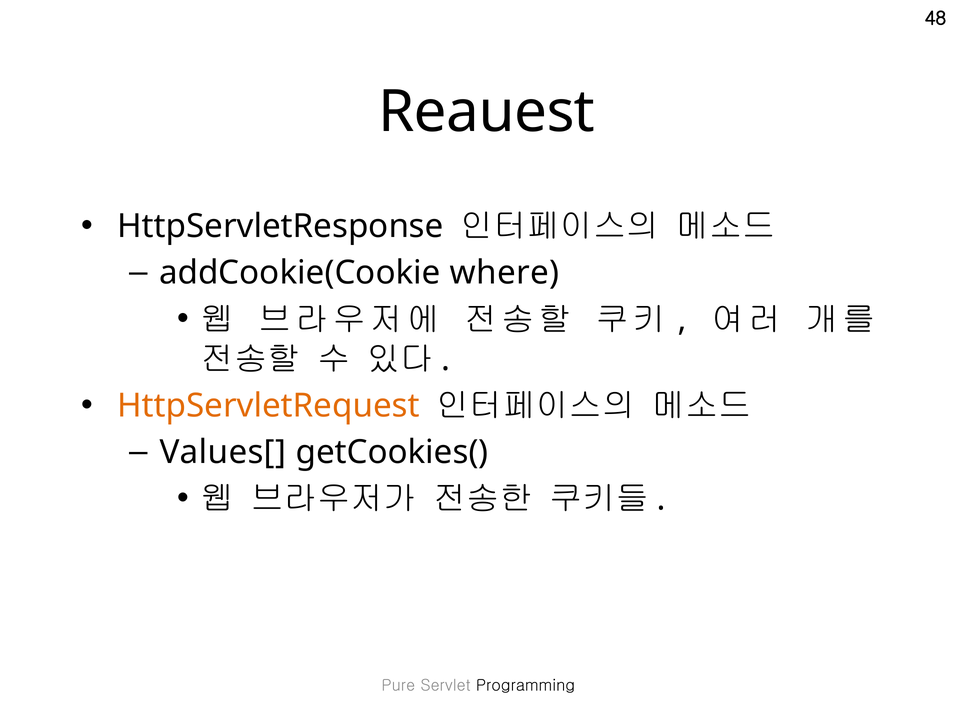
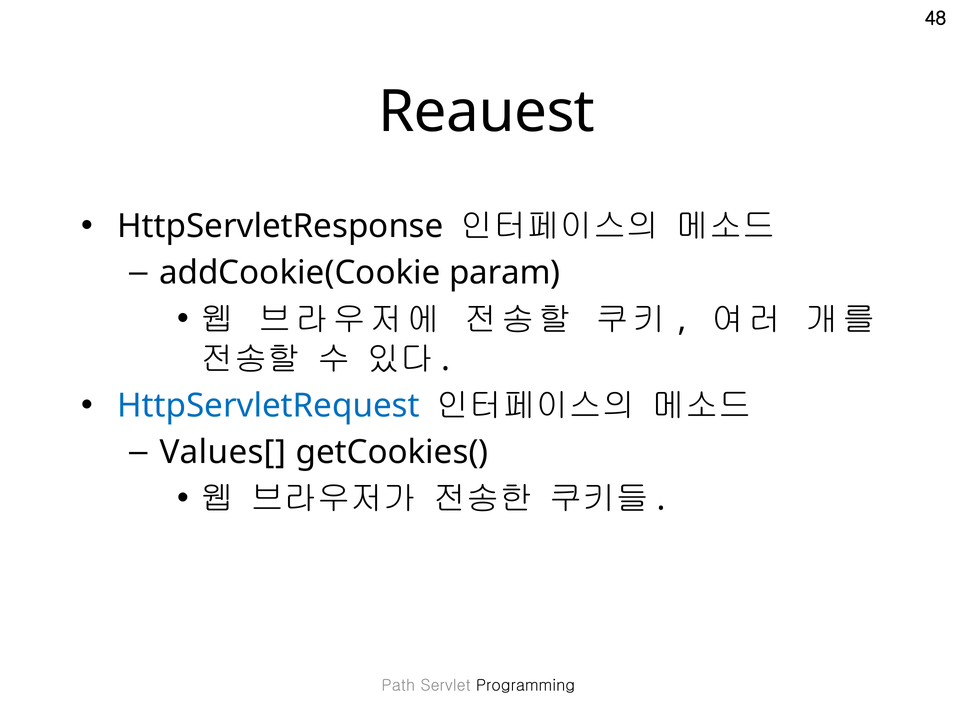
where: where -> param
HttpServletRequest colour: orange -> blue
Pure: Pure -> Path
